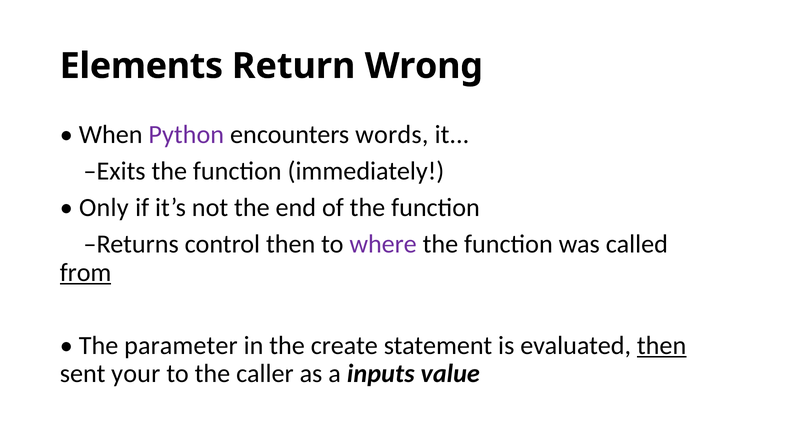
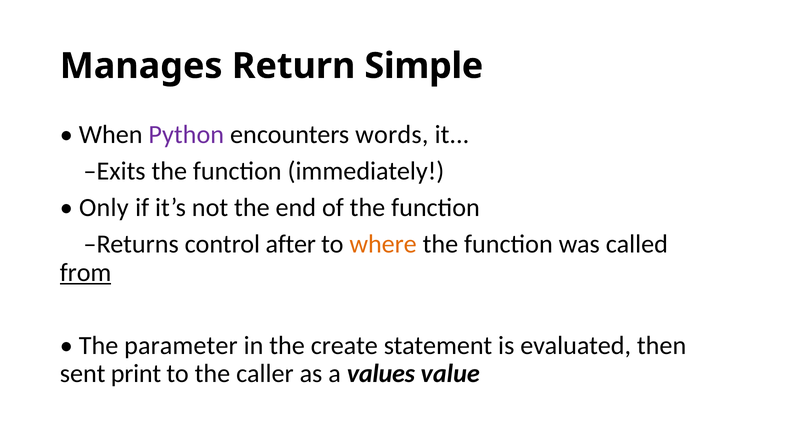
Elements: Elements -> Manages
Wrong: Wrong -> Simple
control then: then -> after
where colour: purple -> orange
then at (662, 345) underline: present -> none
your: your -> print
inputs: inputs -> values
